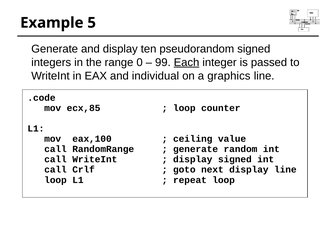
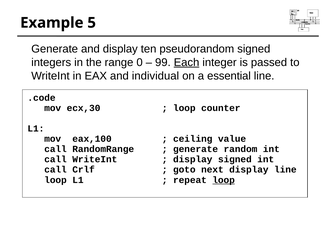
graphics: graphics -> essential
ecx,85: ecx,85 -> ecx,30
loop at (224, 180) underline: none -> present
